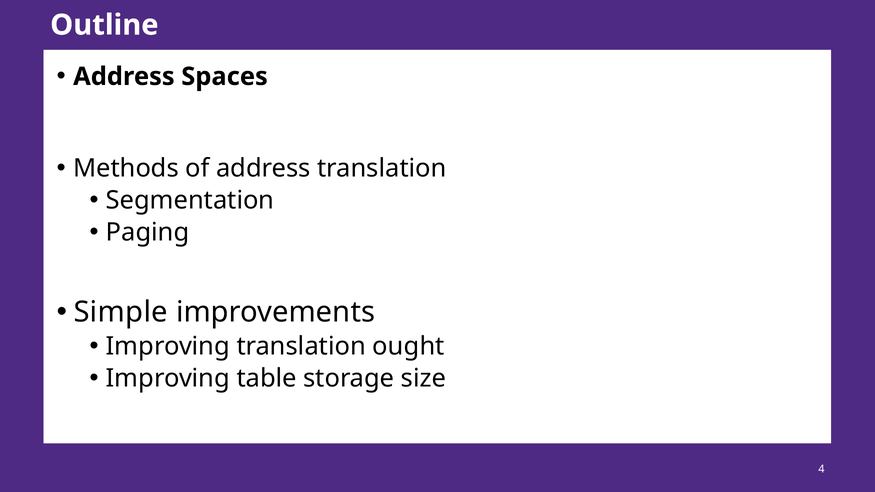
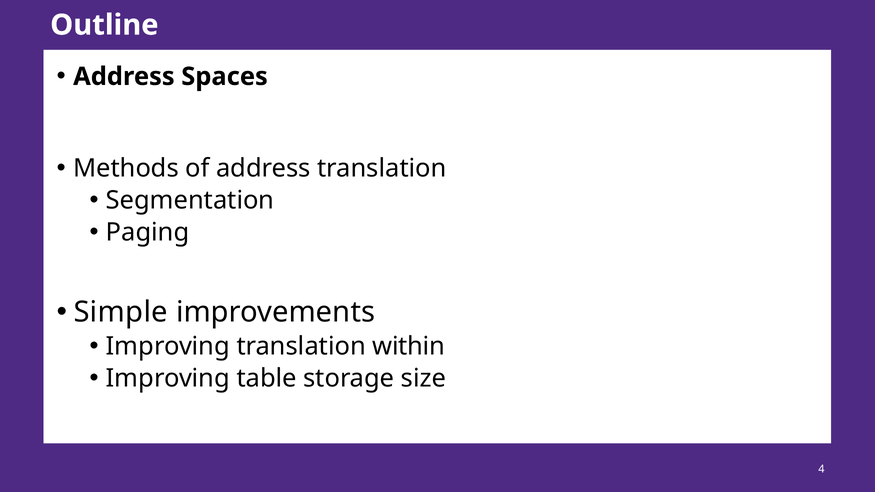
ought: ought -> within
